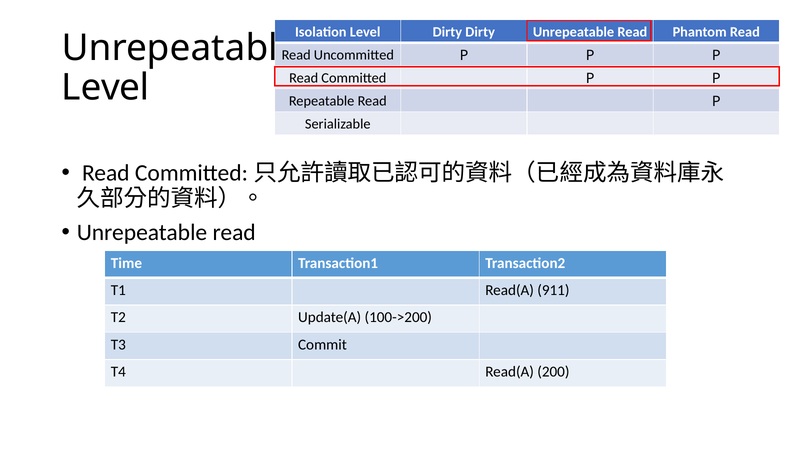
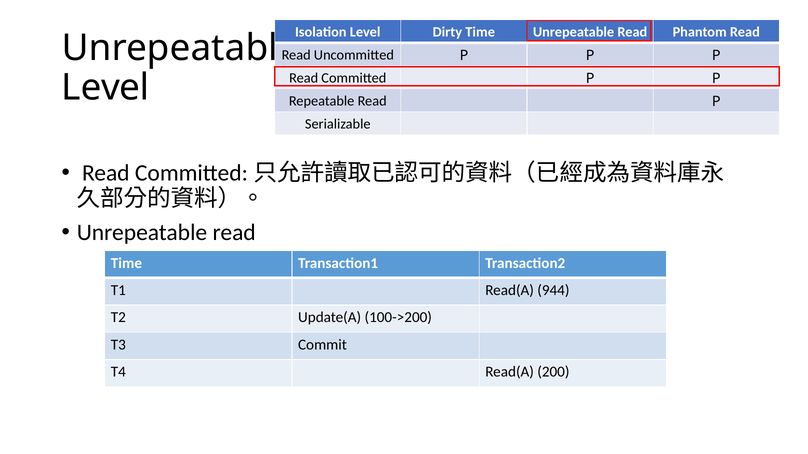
Dirty Dirty: Dirty -> Time
911: 911 -> 944
